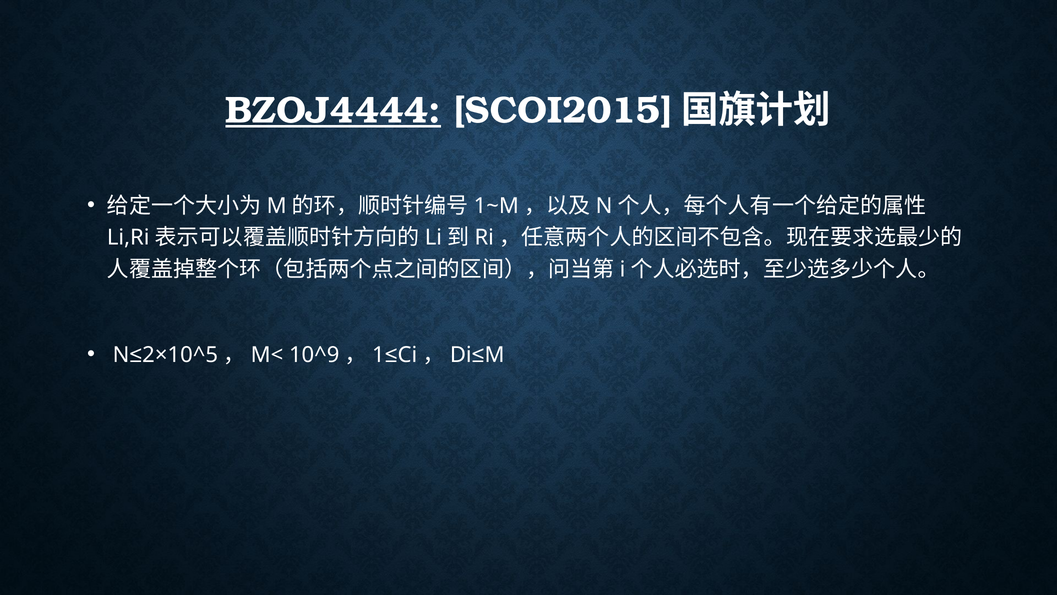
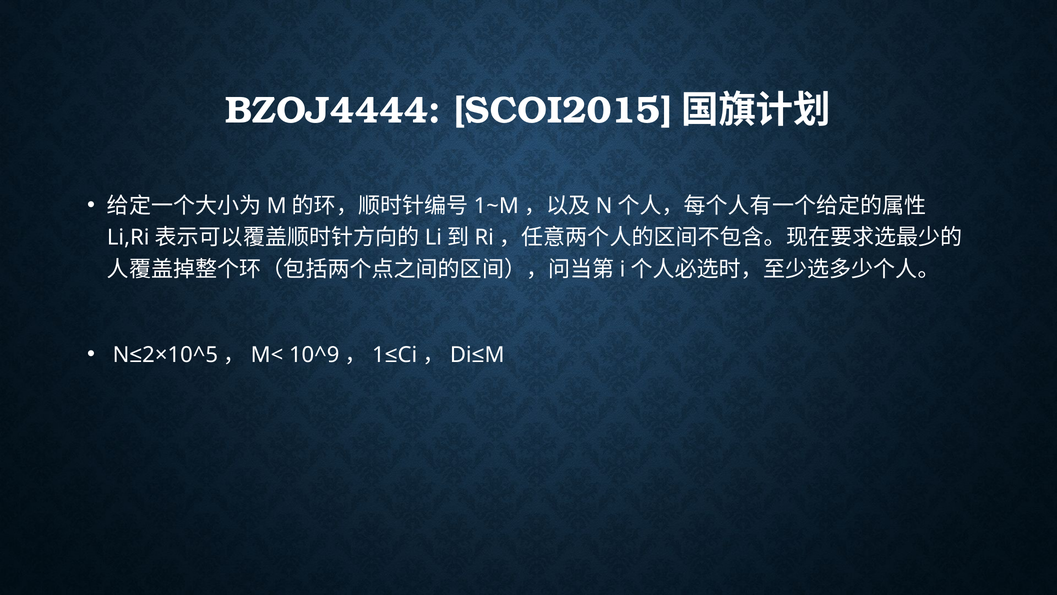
BZOJ4444 underline: present -> none
